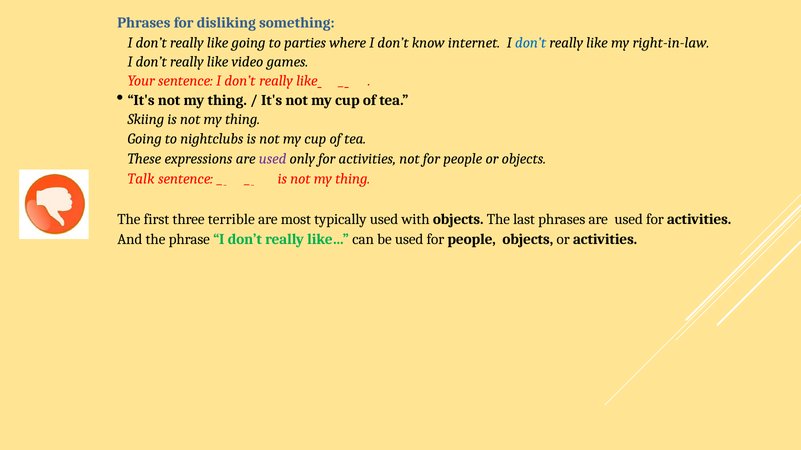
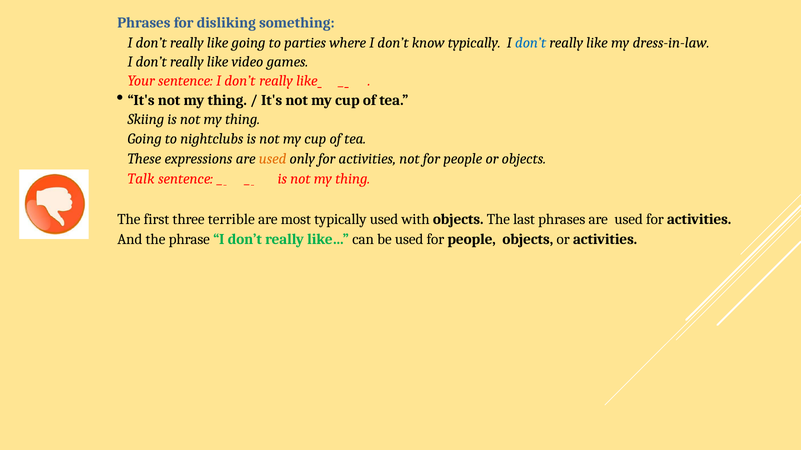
know internet: internet -> typically
right-in-law: right-in-law -> dress-in-law
used at (273, 159) colour: purple -> orange
